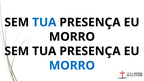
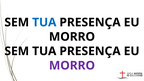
MORRO at (72, 66) colour: blue -> purple
